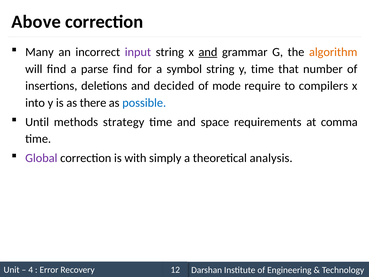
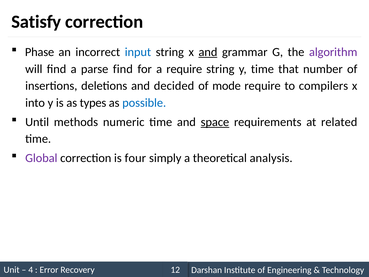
Above: Above -> Satisfy
Many: Many -> Phase
input colour: purple -> blue
algorithm colour: orange -> purple
a symbol: symbol -> require
there: there -> types
strategy: strategy -> numeric
space underline: none -> present
comma: comma -> related
with: with -> four
